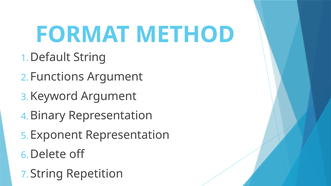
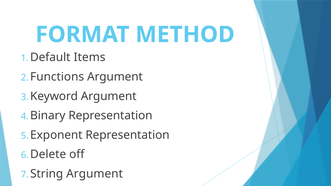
Default String: String -> Items
String Repetition: Repetition -> Argument
